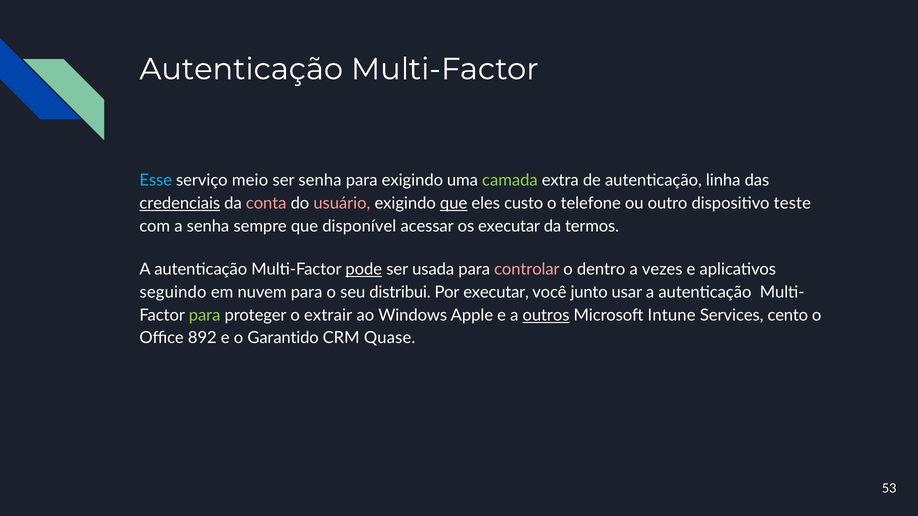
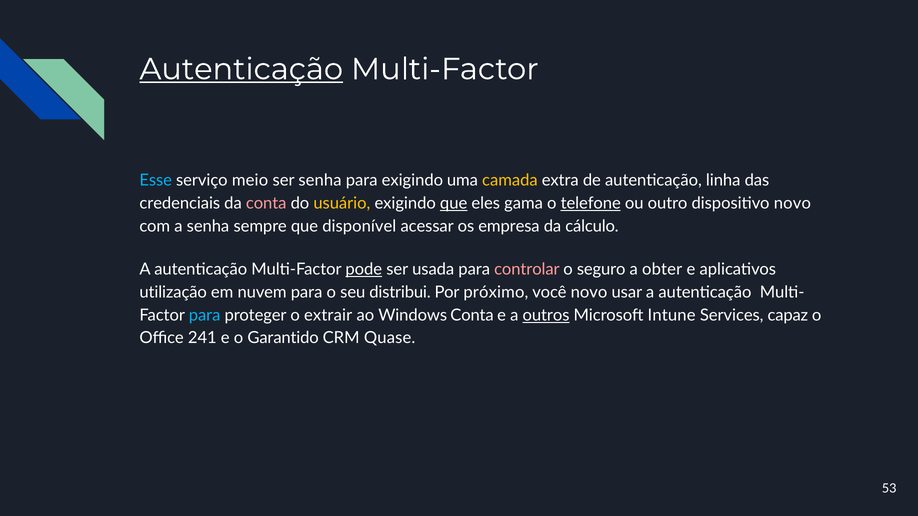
Autenticação at (241, 69) underline: none -> present
camada colour: light green -> yellow
credenciais underline: present -> none
usuário colour: pink -> yellow
custo: custo -> gama
telefone underline: none -> present
dispositivo teste: teste -> novo
os executar: executar -> empresa
termos: termos -> cálculo
dentro: dentro -> seguro
vezes: vezes -> obter
seguindo: seguindo -> utilização
Por executar: executar -> próximo
você junto: junto -> novo
para at (205, 315) colour: light green -> light blue
Windows Apple: Apple -> Conta
cento: cento -> capaz
892: 892 -> 241
